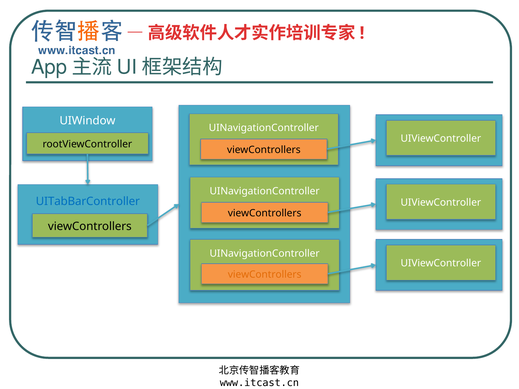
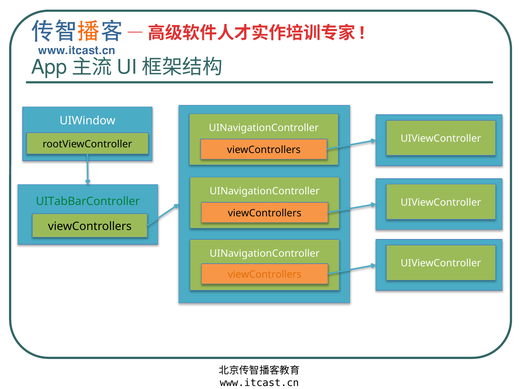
UITabBarController colour: blue -> green
